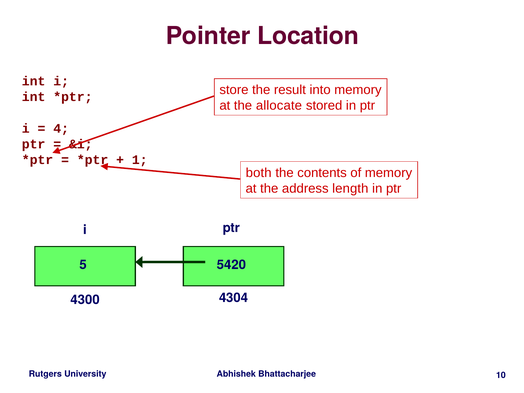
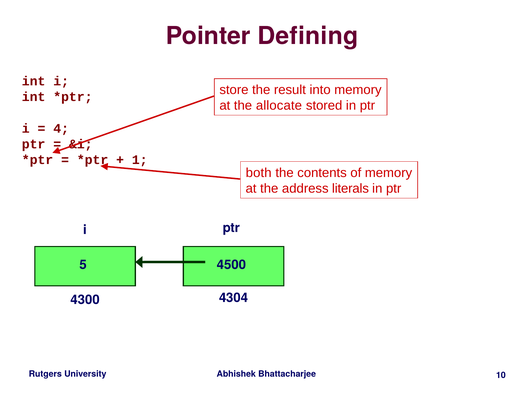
Location: Location -> Defining
length: length -> literals
5420: 5420 -> 4500
